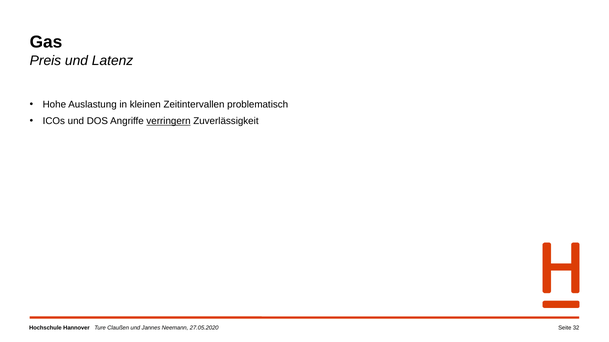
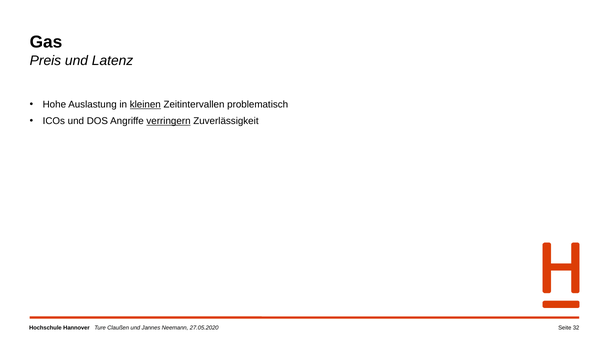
kleinen underline: none -> present
